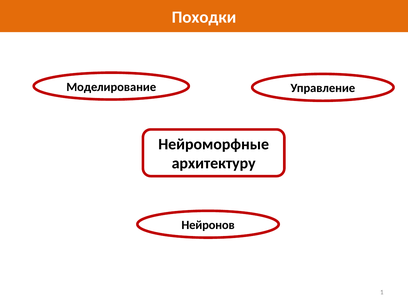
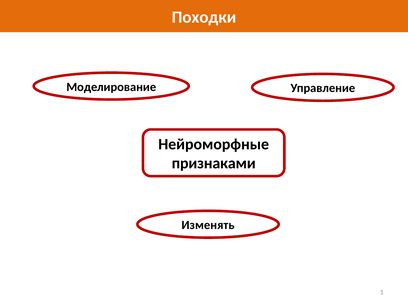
архитектуру: архитектуру -> признаками
Нейронов: Нейронов -> Изменять
